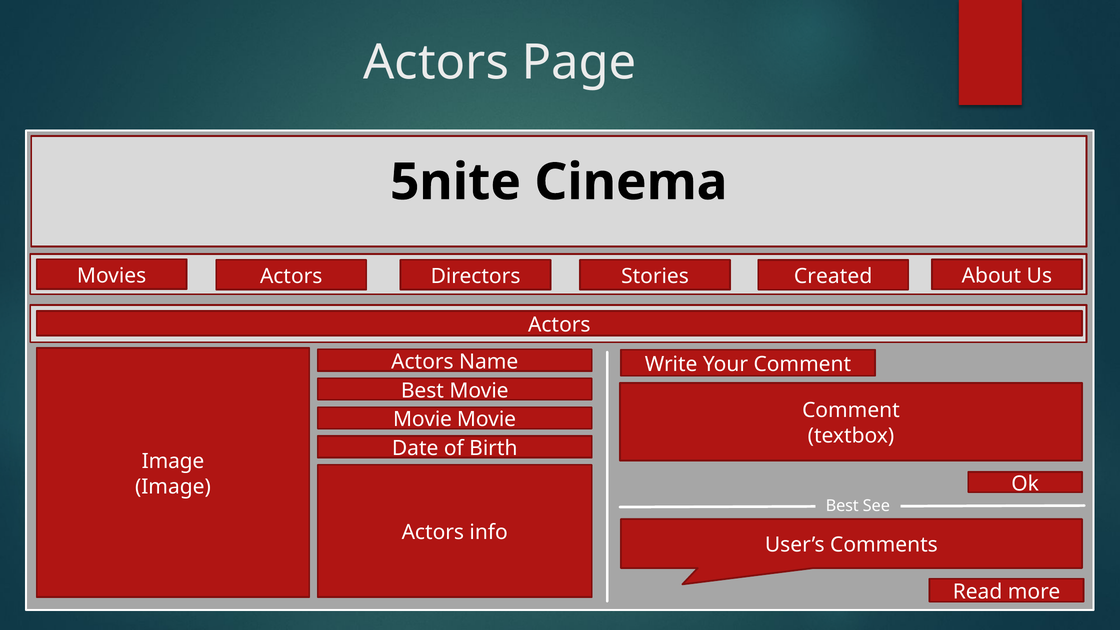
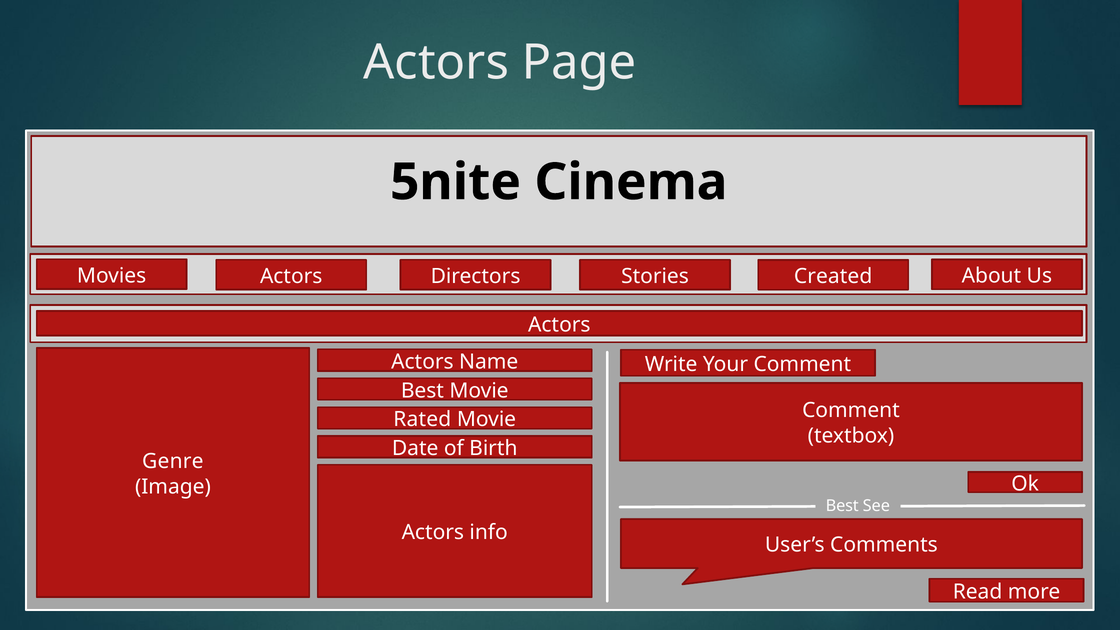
Movie at (423, 419): Movie -> Rated
Image at (173, 461): Image -> Genre
